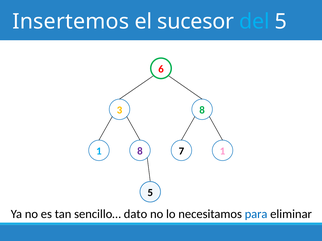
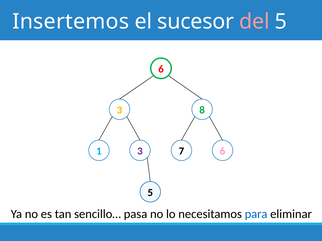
del colour: light blue -> pink
1 8: 8 -> 3
7 1: 1 -> 6
dato: dato -> pasa
